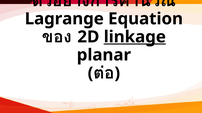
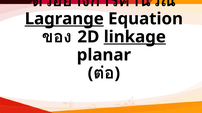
Lagrange underline: none -> present
